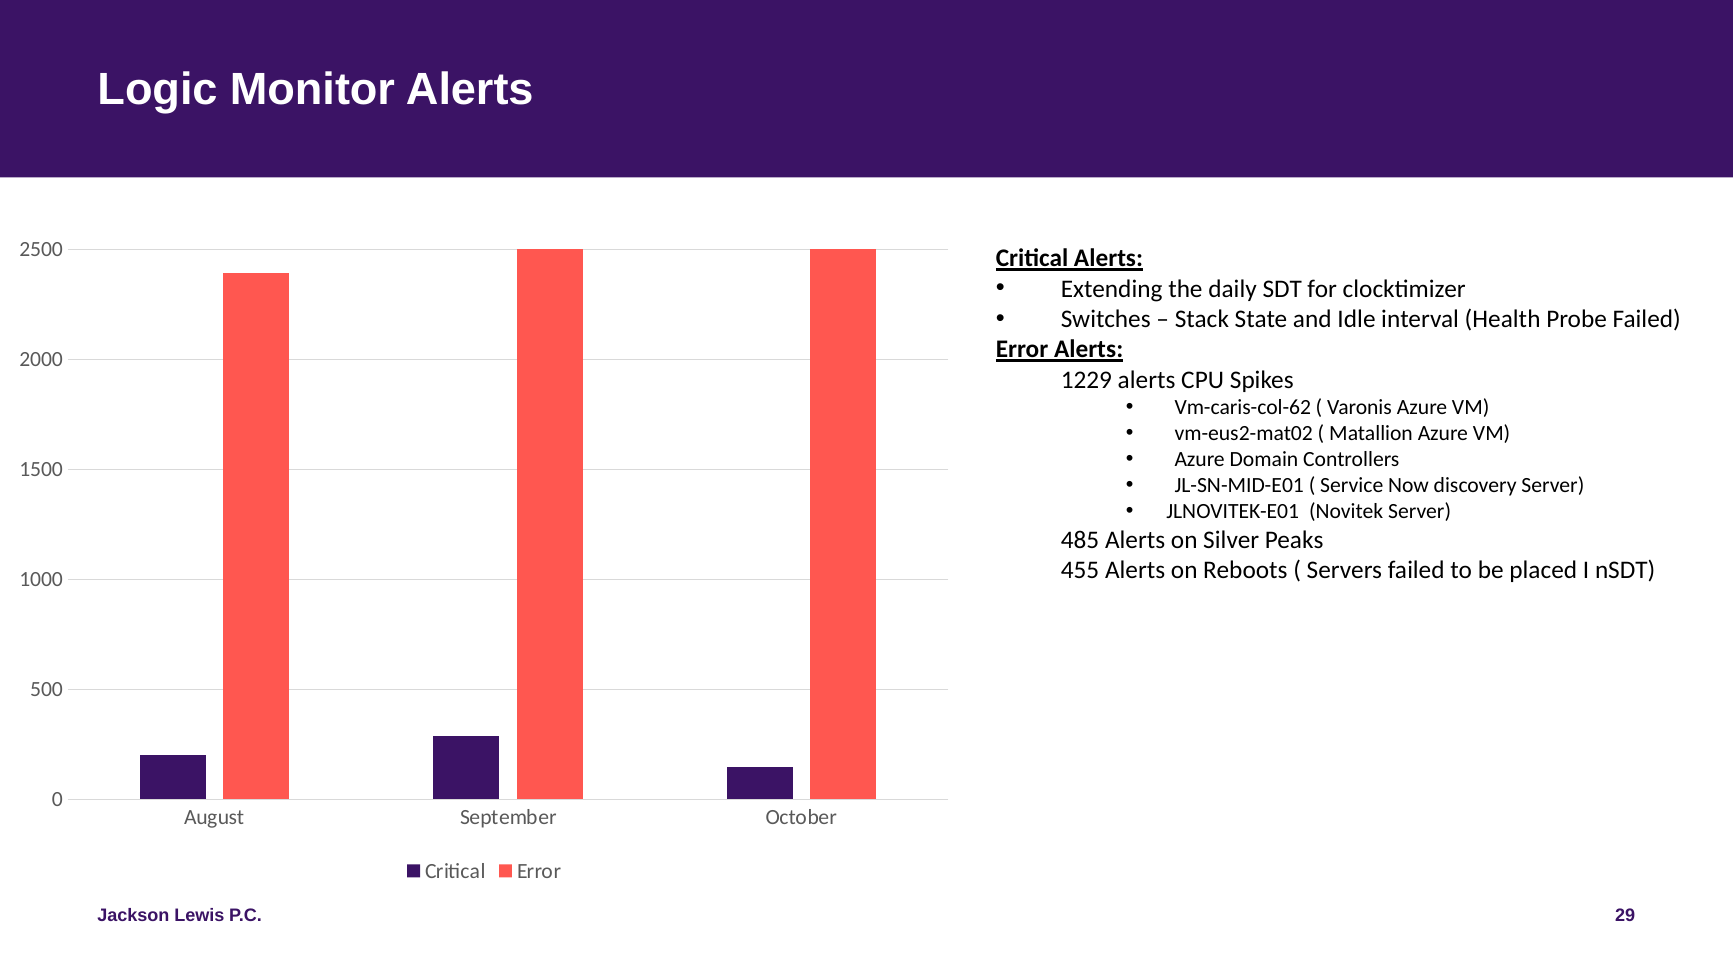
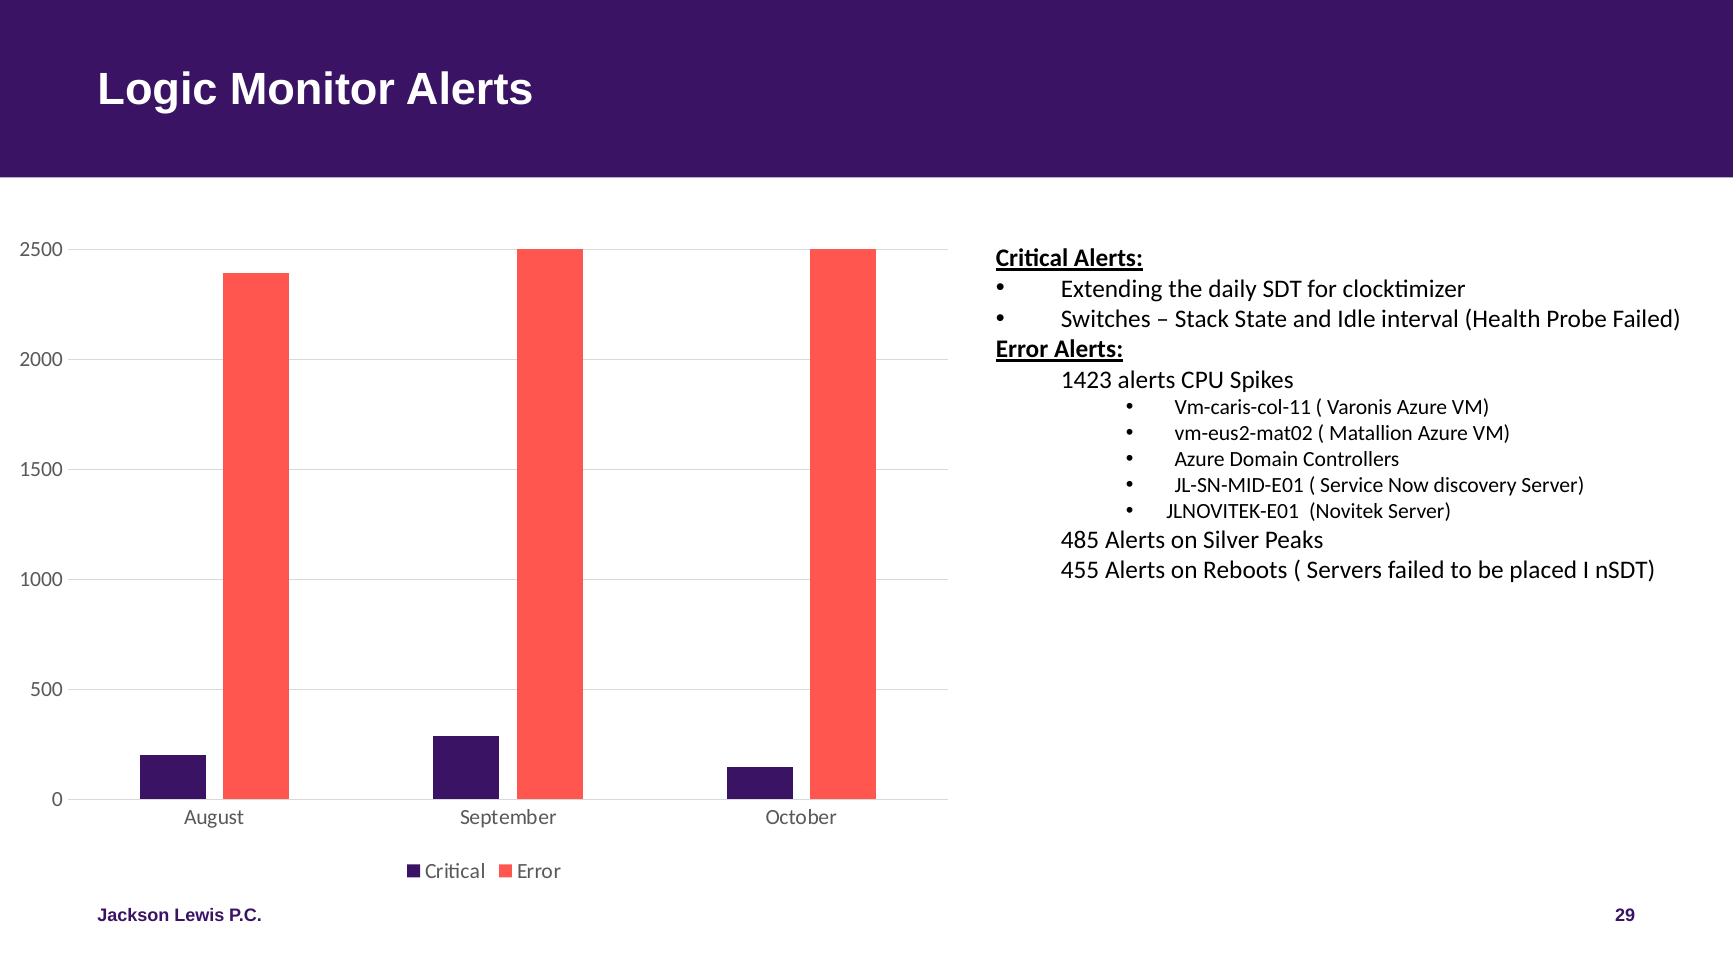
1229: 1229 -> 1423
Vm-caris-col-62: Vm-caris-col-62 -> Vm-caris-col-11
